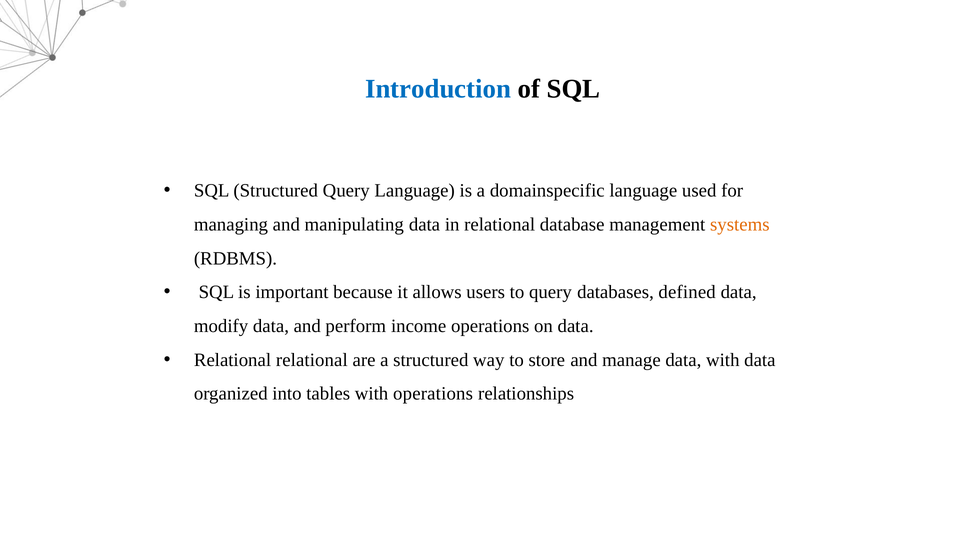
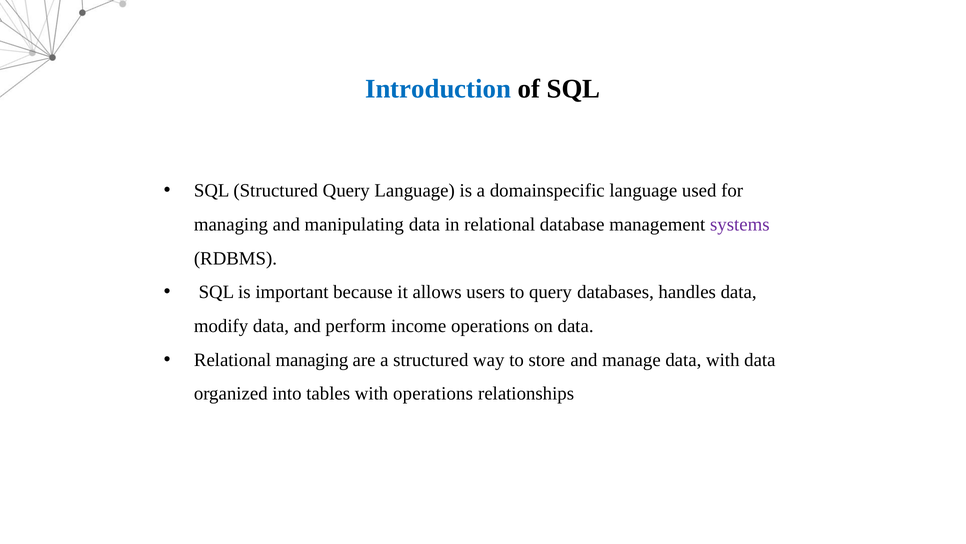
systems colour: orange -> purple
defined: defined -> handles
Relational relational: relational -> managing
